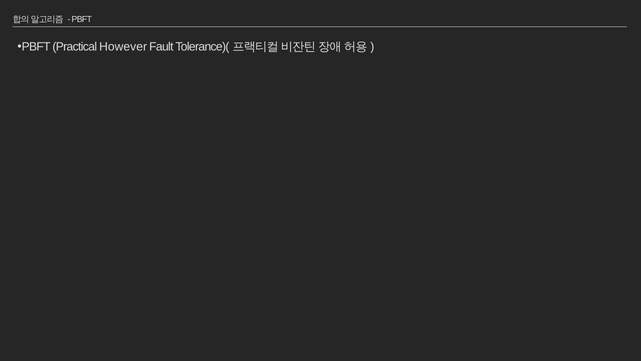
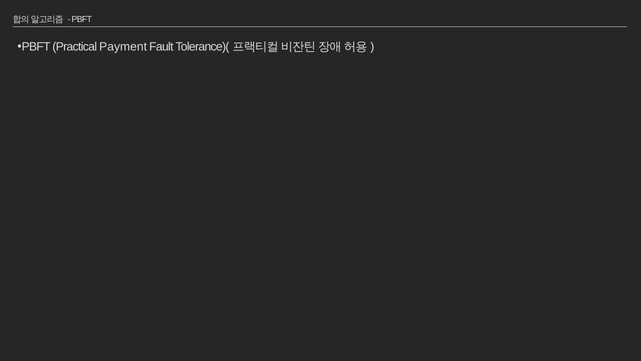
However: However -> Payment
